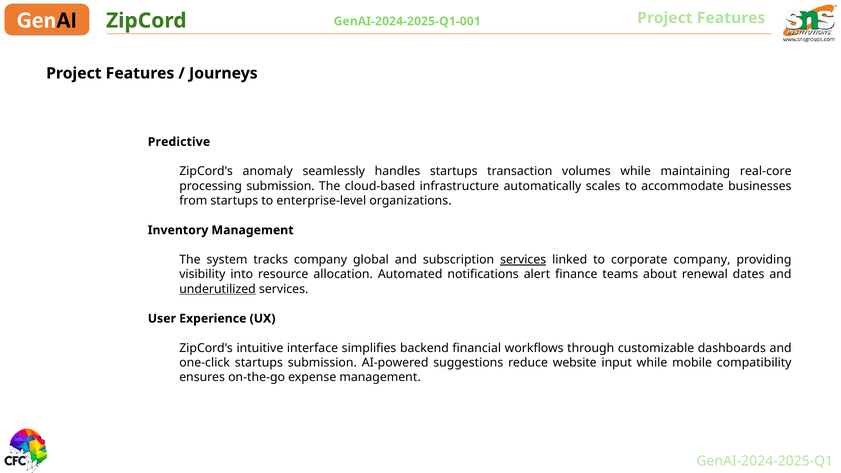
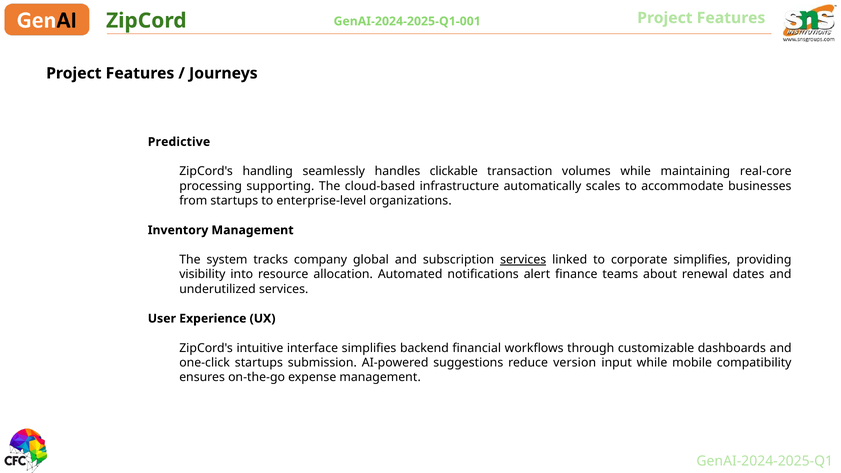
anomaly: anomaly -> handling
handles startups: startups -> clickable
processing submission: submission -> supporting
corporate company: company -> simplifies
underutilized underline: present -> none
website: website -> version
